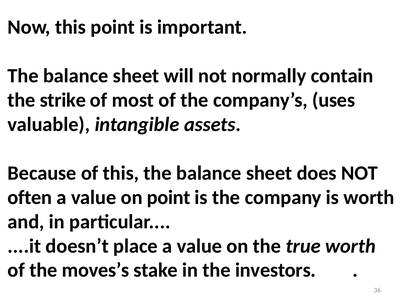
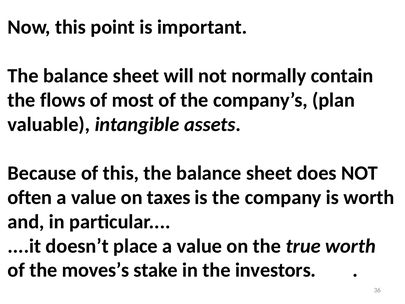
strike: strike -> flows
uses: uses -> plan
on point: point -> taxes
